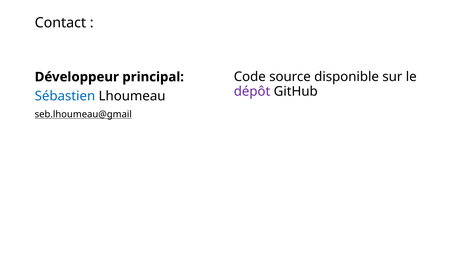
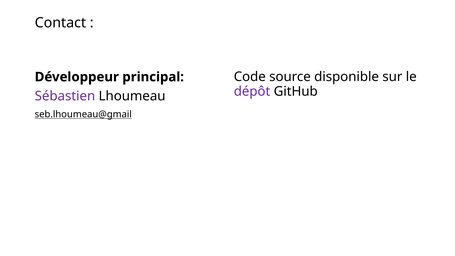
Sébastien colour: blue -> purple
